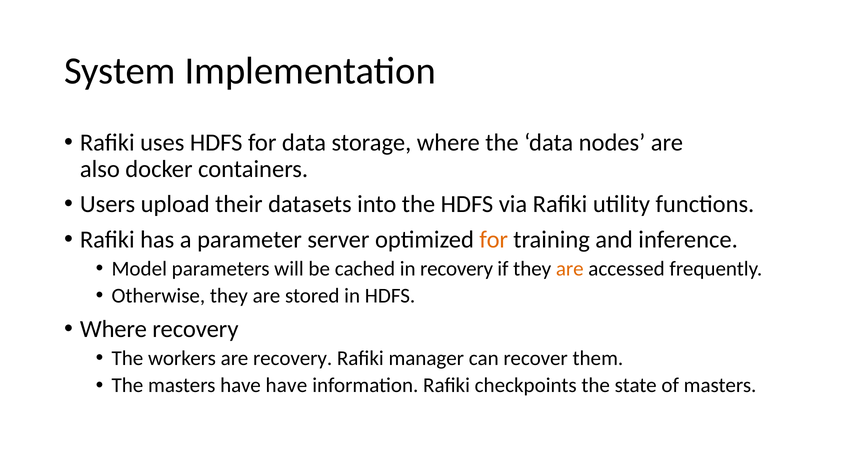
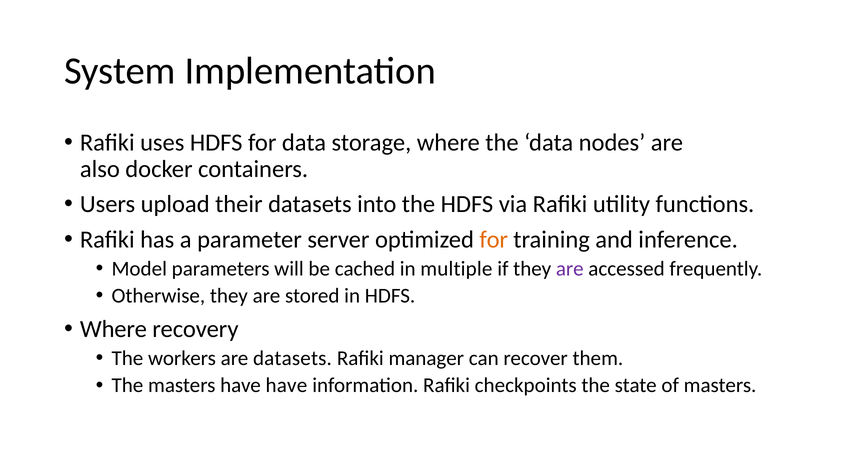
in recovery: recovery -> multiple
are at (570, 269) colour: orange -> purple
are recovery: recovery -> datasets
